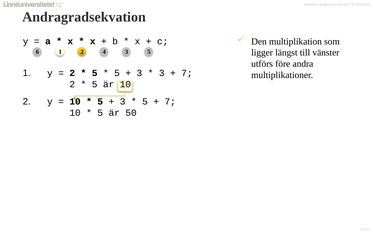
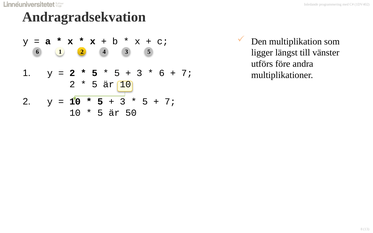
3 at (162, 73): 3 -> 6
